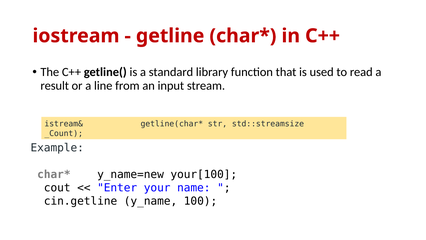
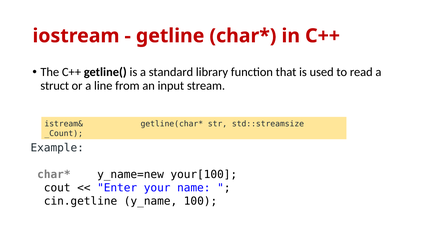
result: result -> struct
